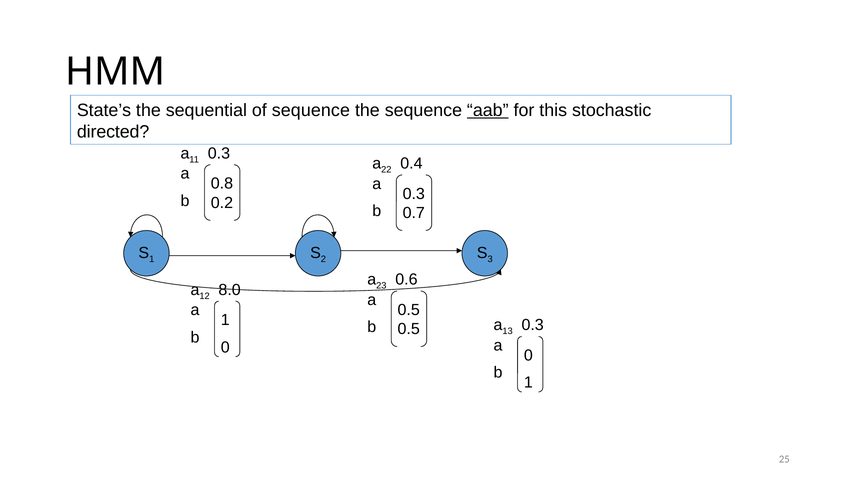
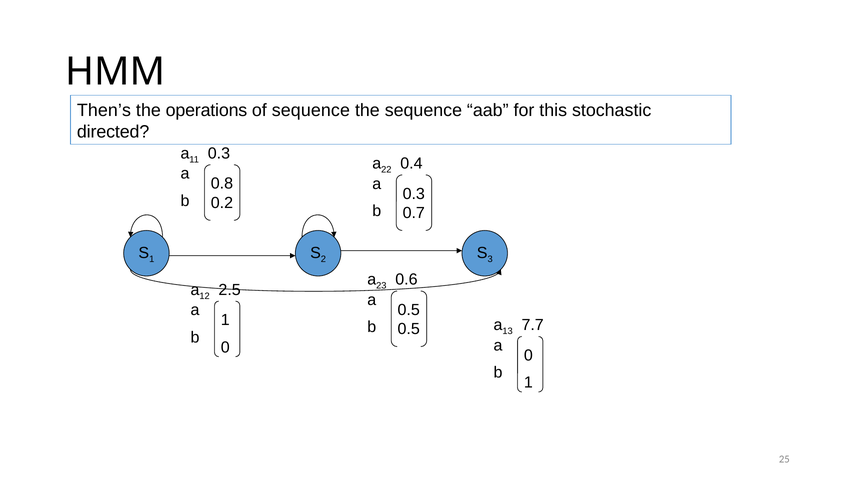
State’s: State’s -> Then’s
sequential: sequential -> operations
aab underline: present -> none
8.0: 8.0 -> 2.5
0.3 at (533, 325): 0.3 -> 7.7
